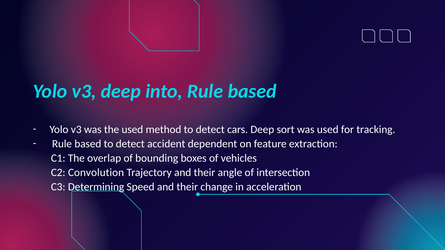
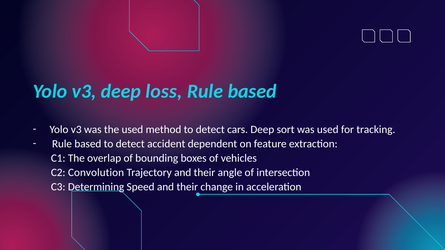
into: into -> loss
